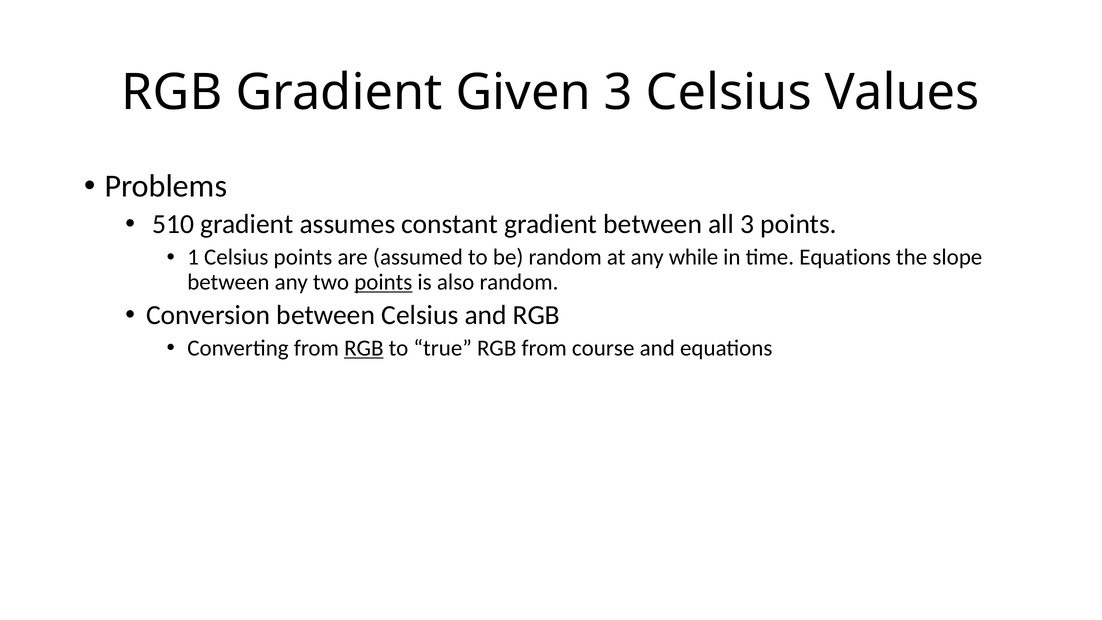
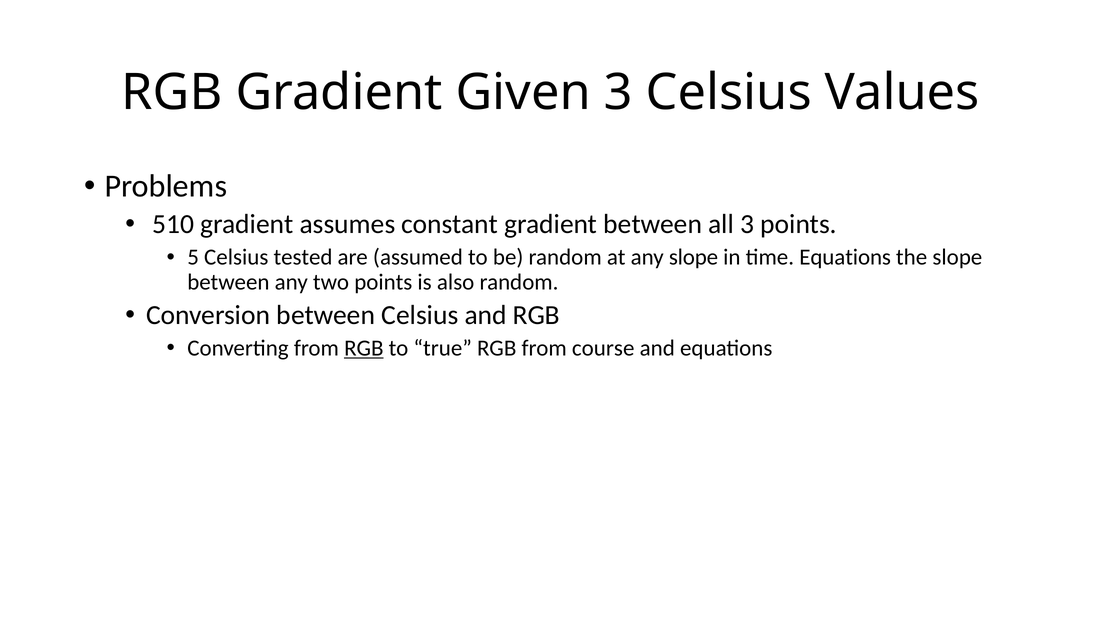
1: 1 -> 5
Celsius points: points -> tested
any while: while -> slope
points at (383, 282) underline: present -> none
